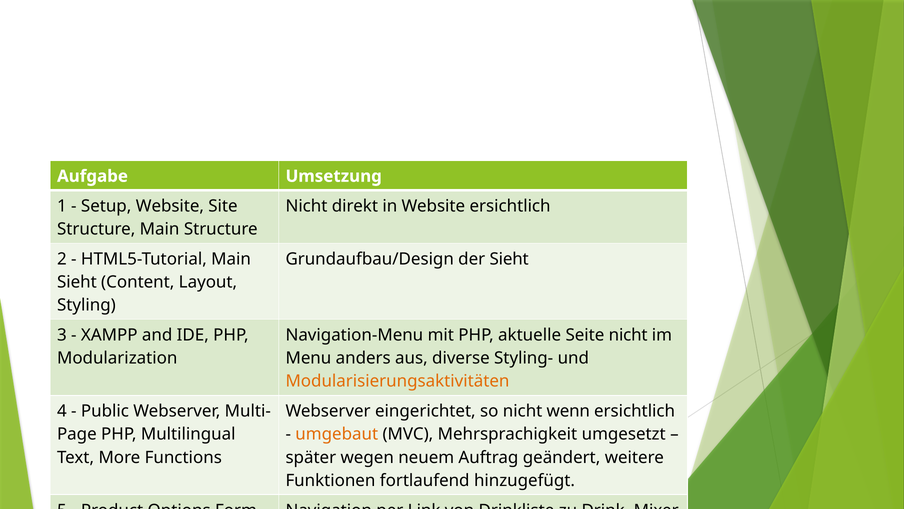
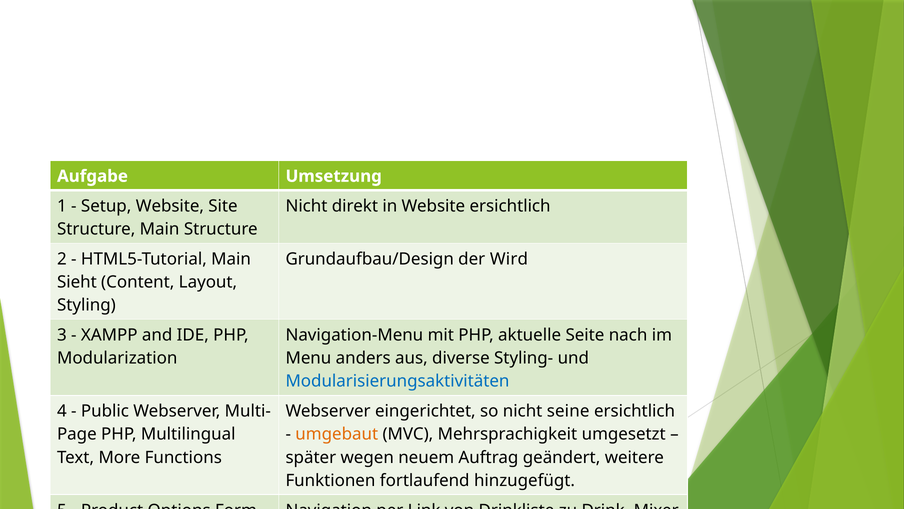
der Sieht: Sieht -> Wird
Seite nicht: nicht -> nach
Modularisierungsaktivitäten colour: orange -> blue
wenn: wenn -> seine
